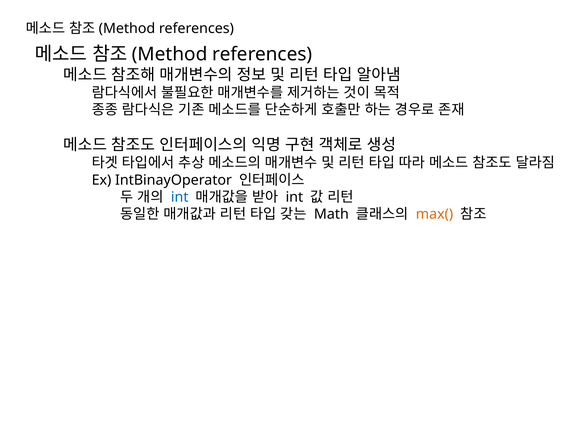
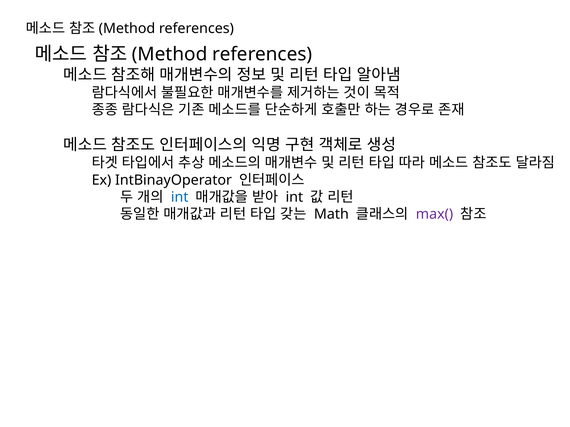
max( colour: orange -> purple
